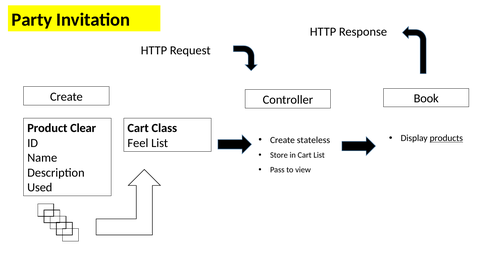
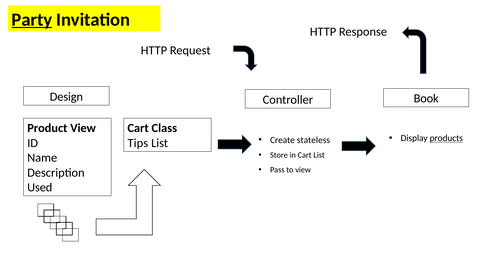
Party underline: none -> present
Create at (66, 97): Create -> Design
Product Clear: Clear -> View
Feel: Feel -> Tips
